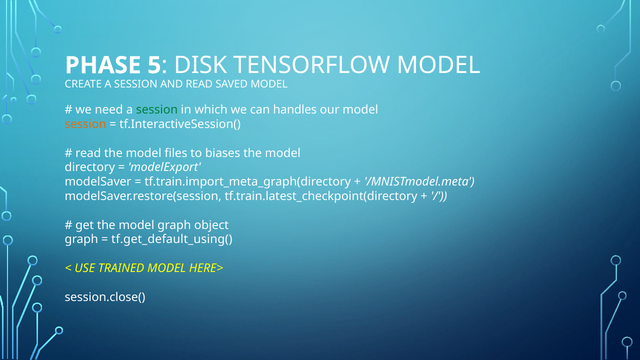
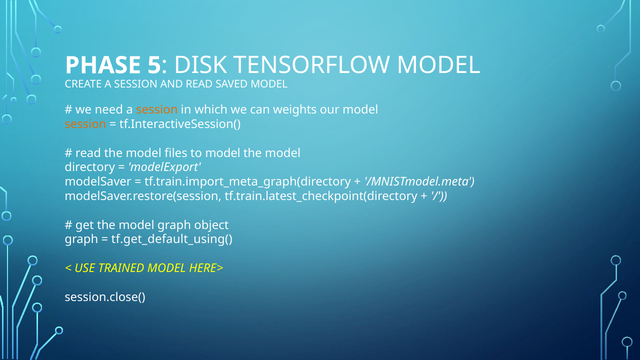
session at (157, 110) colour: green -> orange
handles: handles -> weights
to biases: biases -> model
